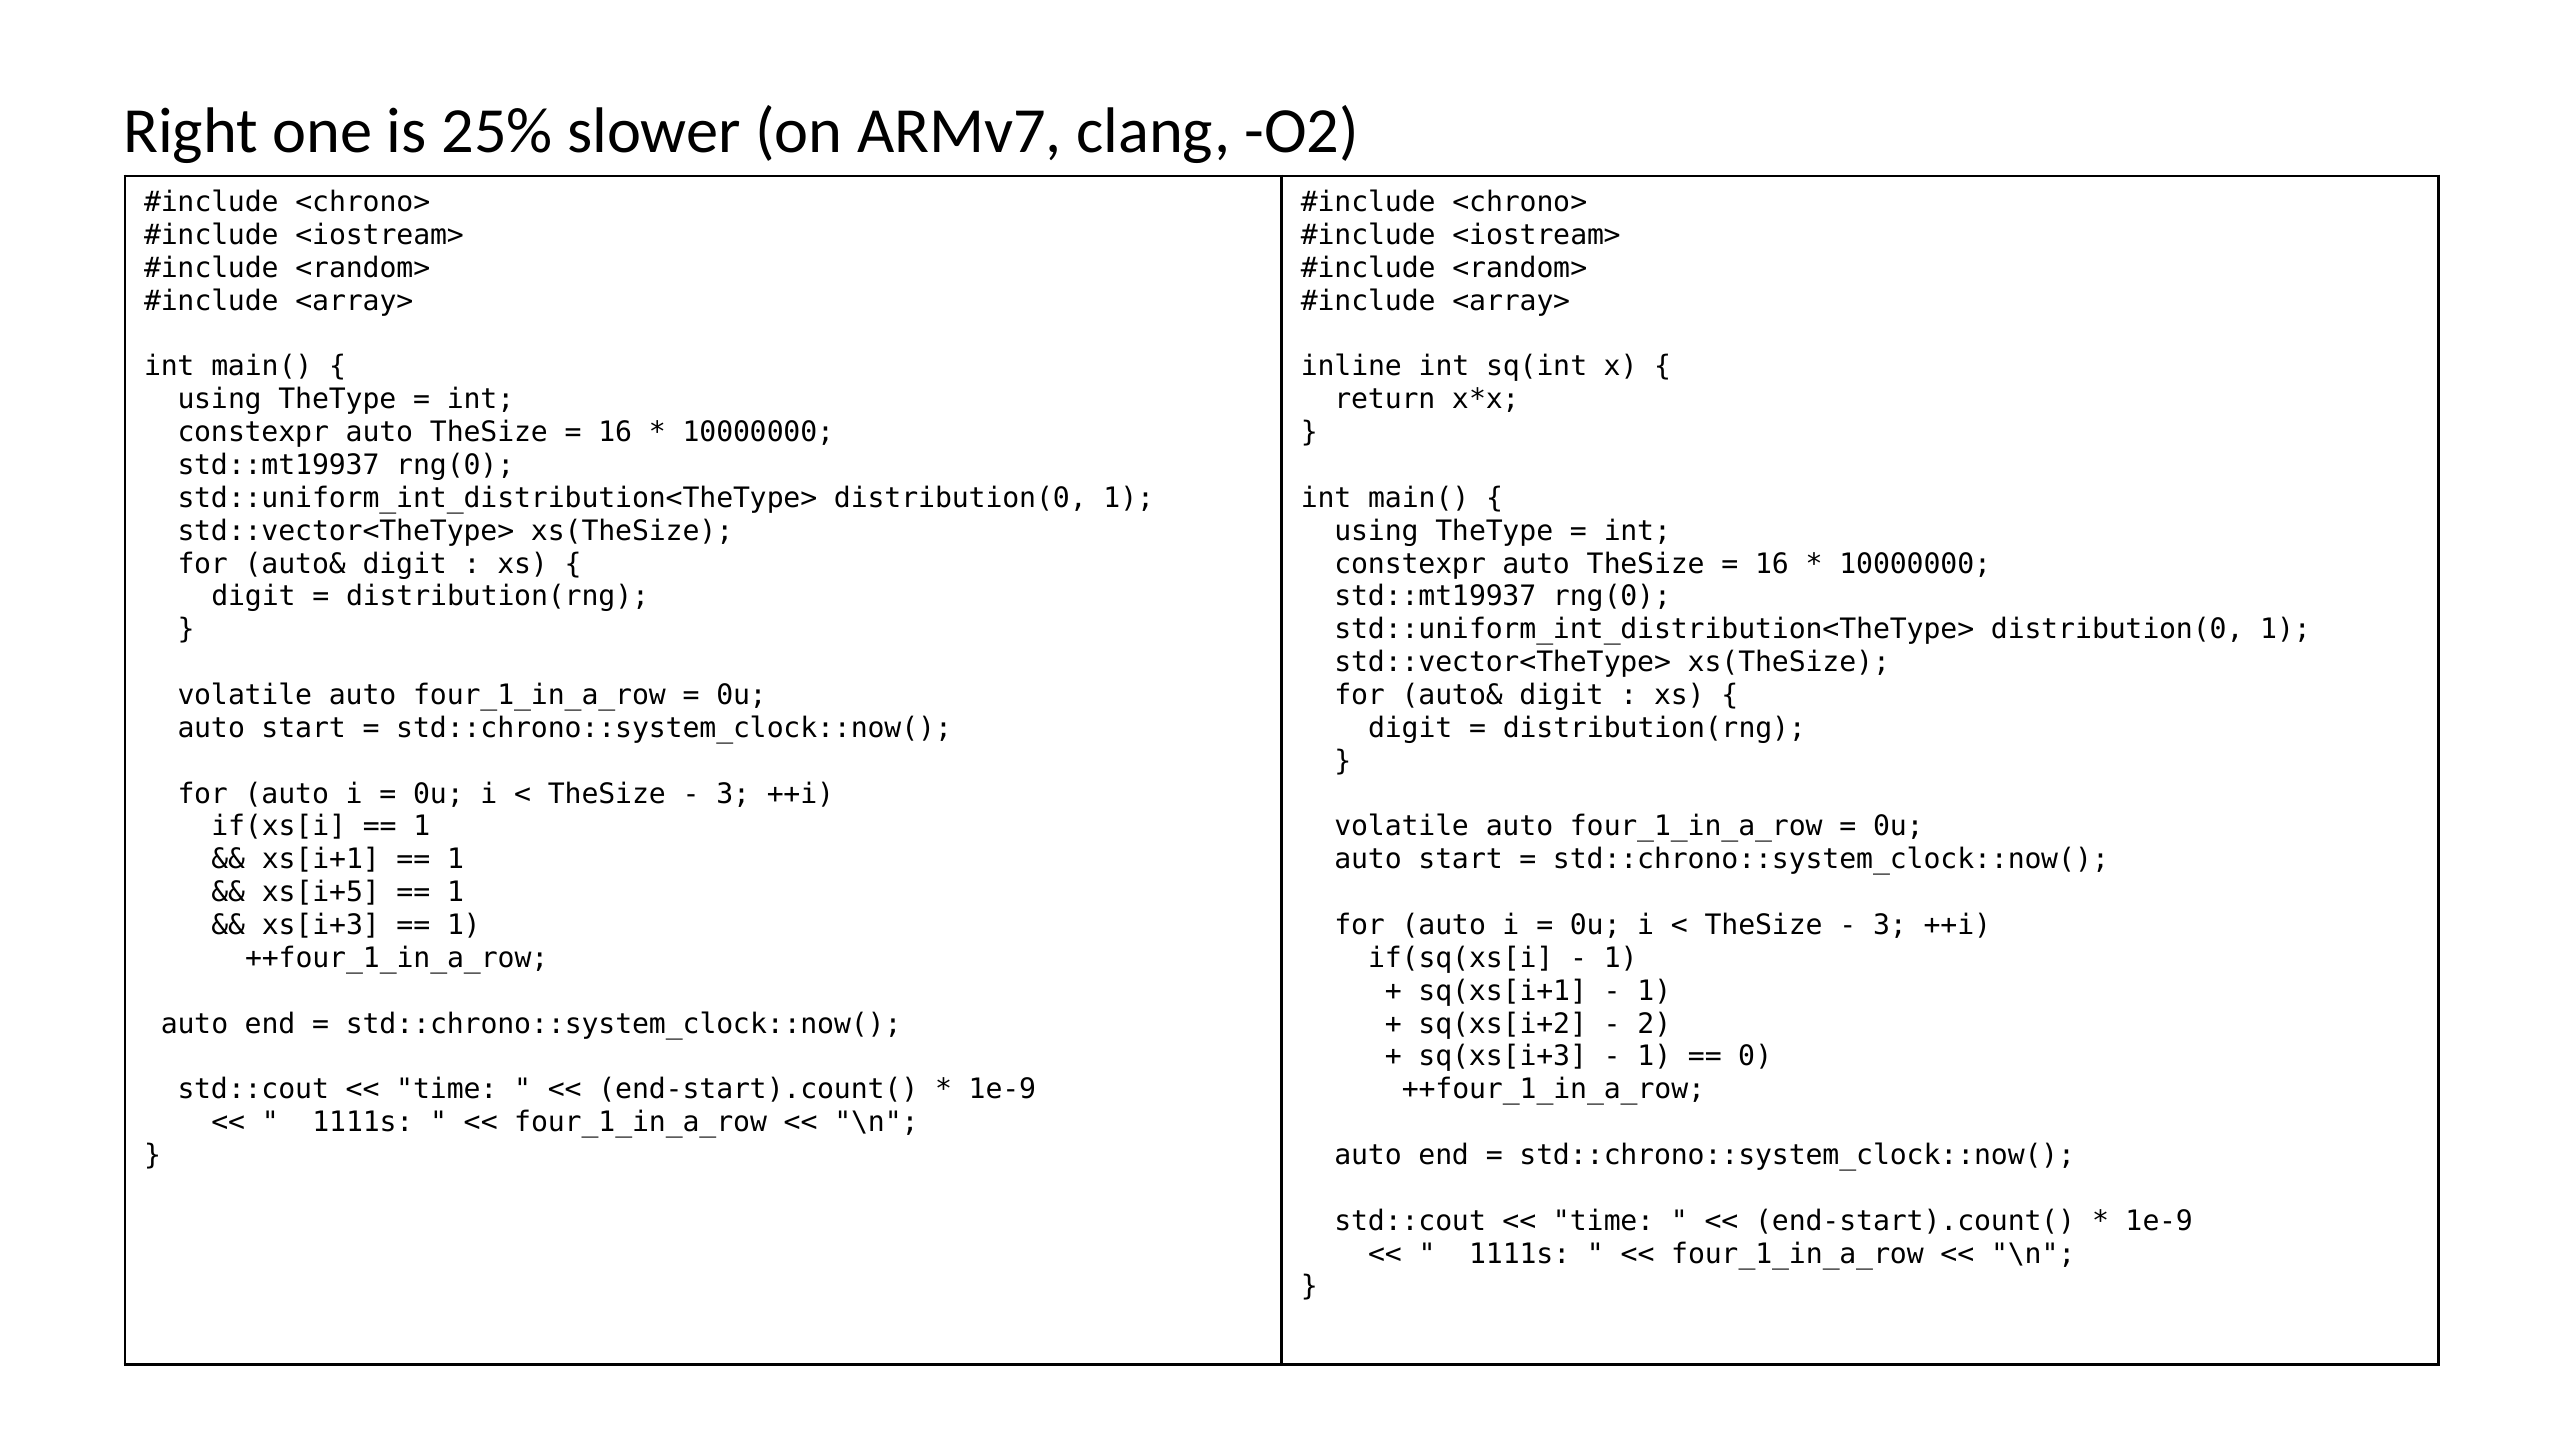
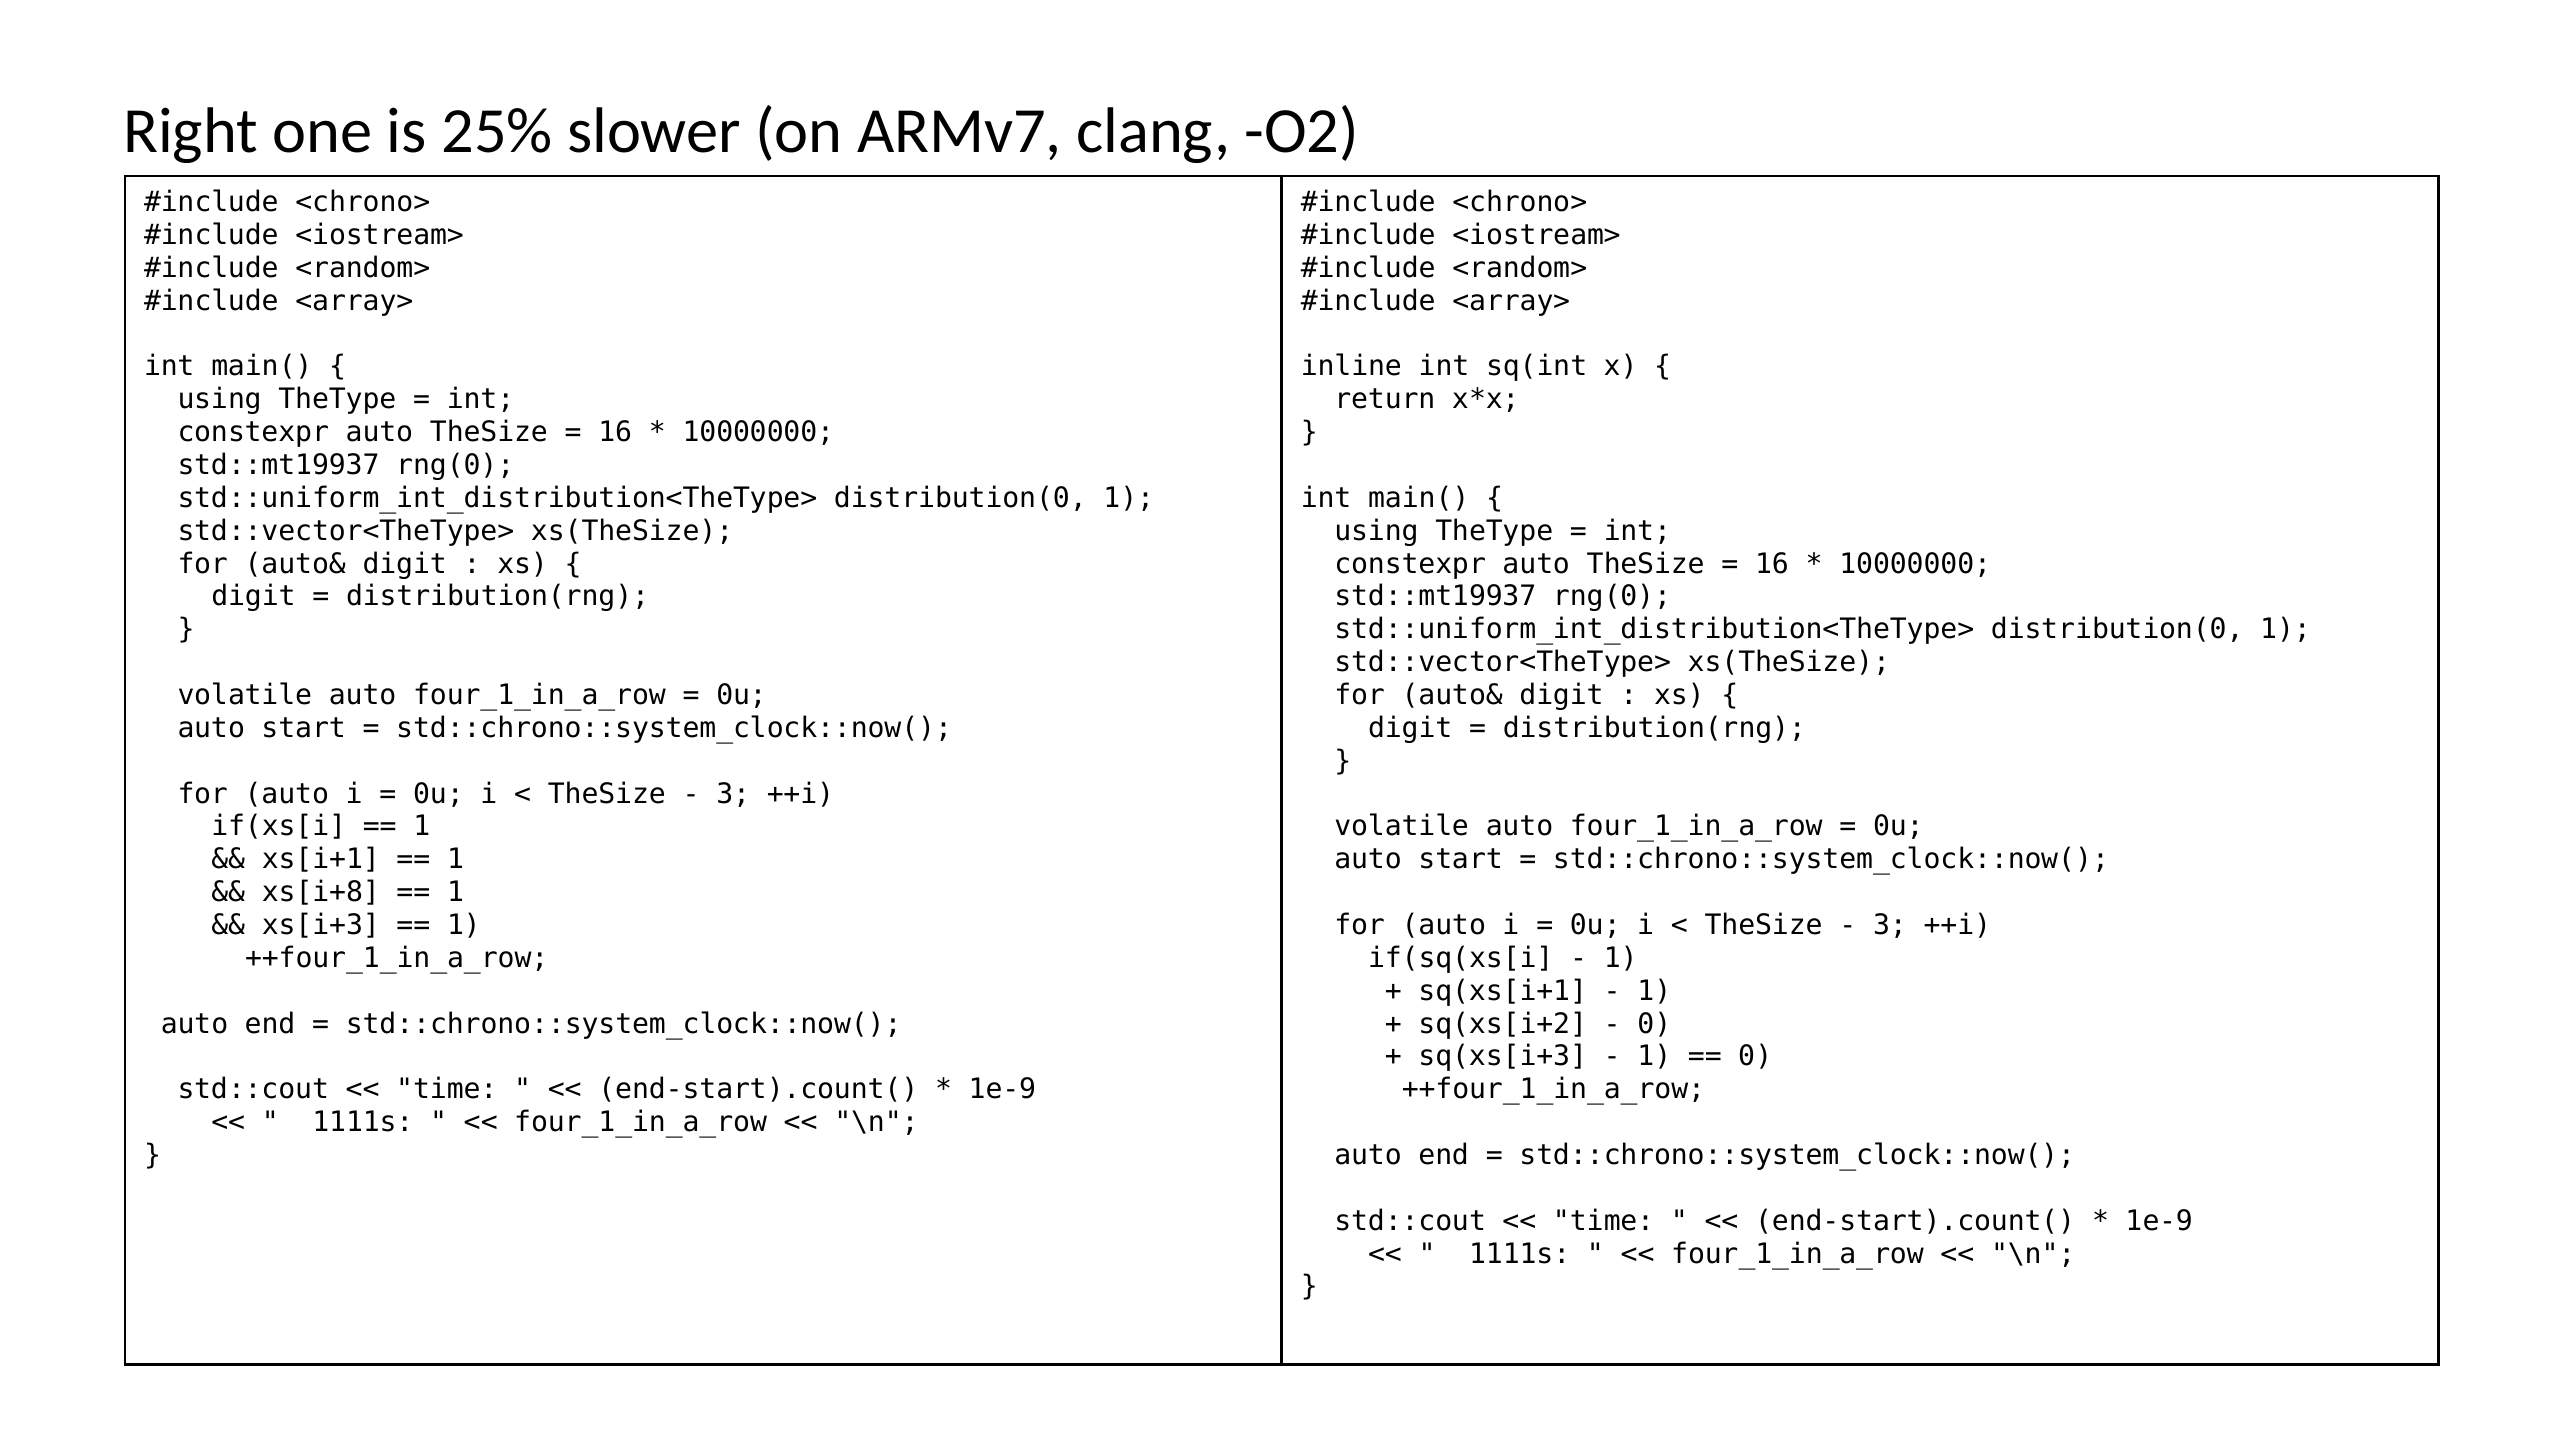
xs[i+5: xs[i+5 -> xs[i+8
2 at (1654, 1024): 2 -> 0
